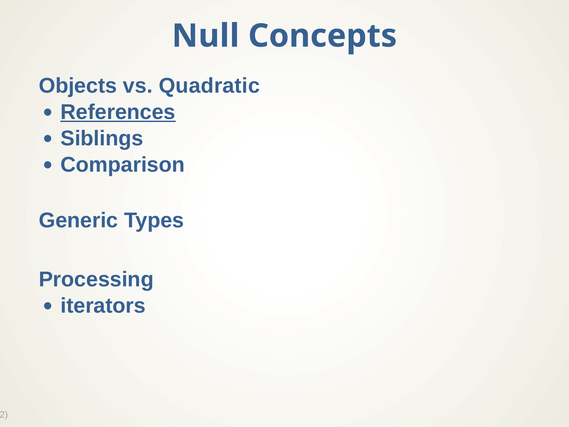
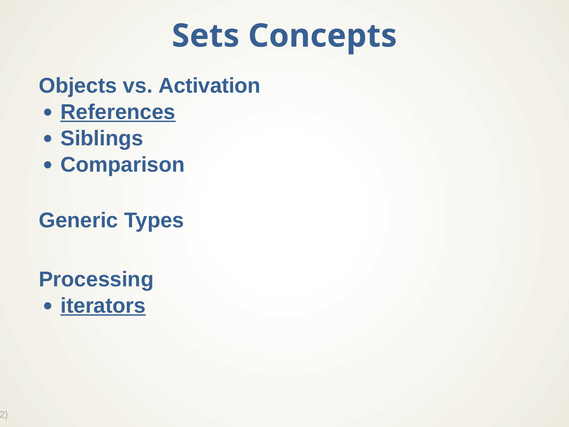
Null: Null -> Sets
Quadratic: Quadratic -> Activation
iterators underline: none -> present
